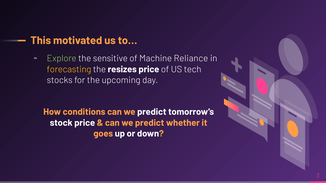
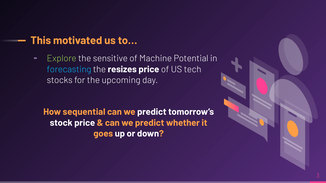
Reliance: Reliance -> Potential
forecasting colour: yellow -> light blue
conditions: conditions -> sequential
